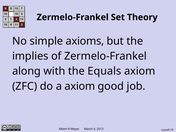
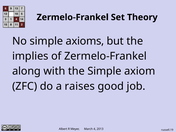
the Equals: Equals -> Simple
a axiom: axiom -> raises
